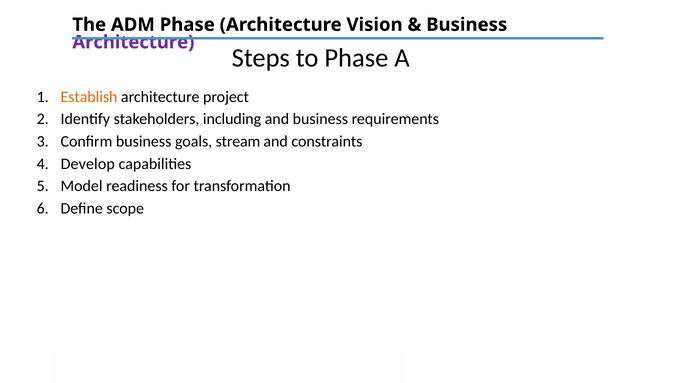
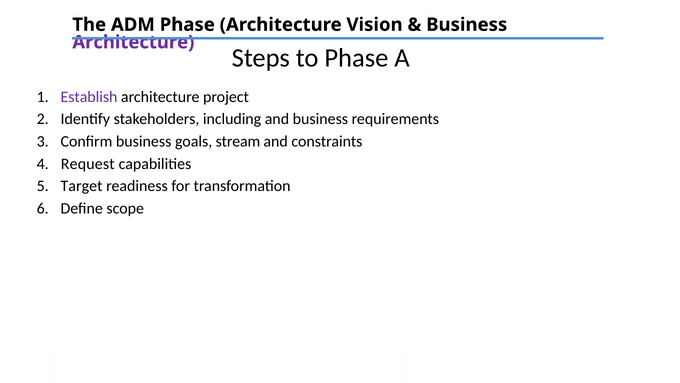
Establish colour: orange -> purple
Develop: Develop -> Request
Model: Model -> Target
